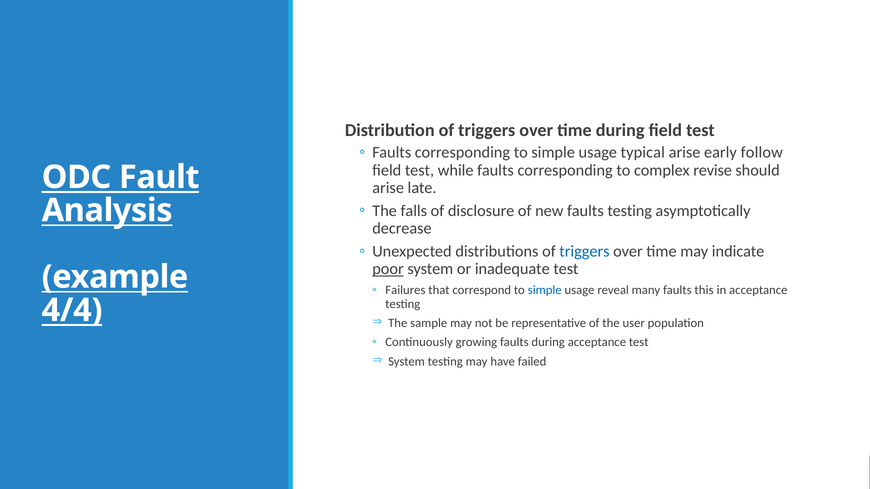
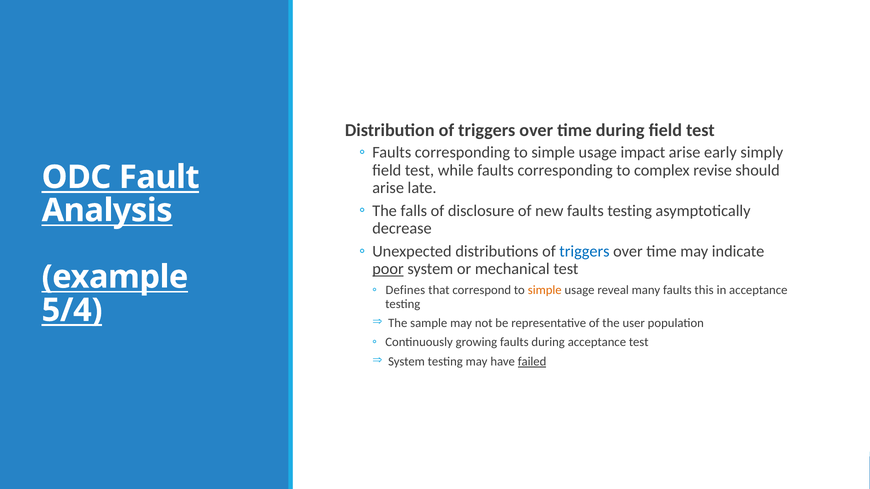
typical: typical -> impact
follow: follow -> simply
inadequate: inadequate -> mechanical
Failures: Failures -> Defines
simple at (545, 290) colour: blue -> orange
4/4: 4/4 -> 5/4
failed underline: none -> present
